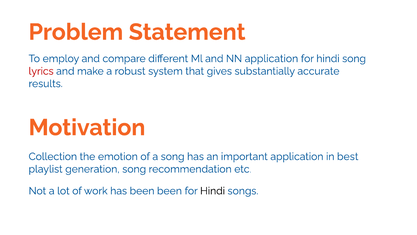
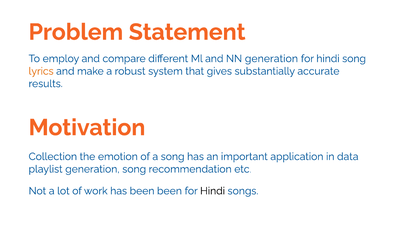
NN application: application -> generation
lyrics colour: red -> orange
best: best -> data
